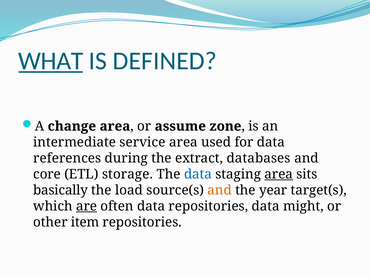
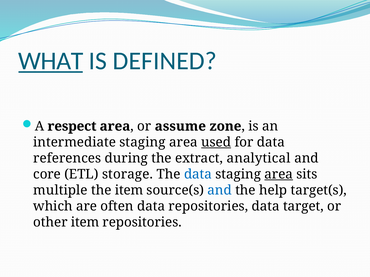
change: change -> respect
intermediate service: service -> staging
used underline: none -> present
databases: databases -> analytical
basically: basically -> multiple
the load: load -> item
and at (220, 191) colour: orange -> blue
year: year -> help
are underline: present -> none
might: might -> target
